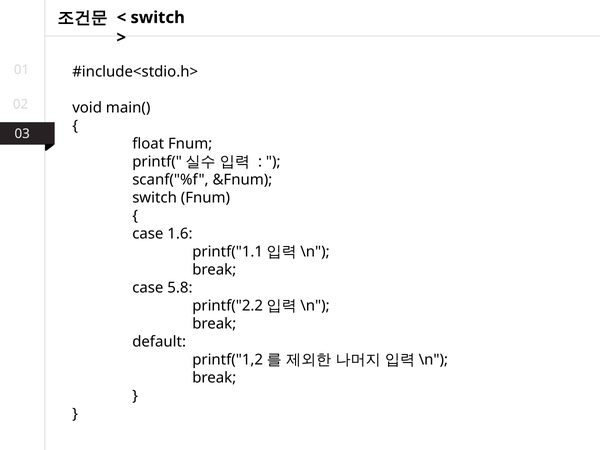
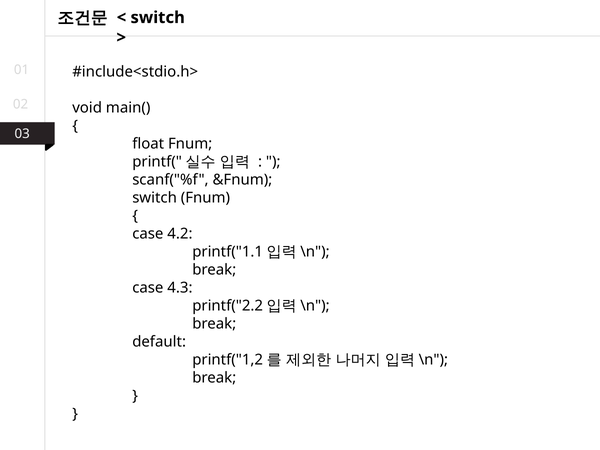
1.6: 1.6 -> 4.2
5.8: 5.8 -> 4.3
